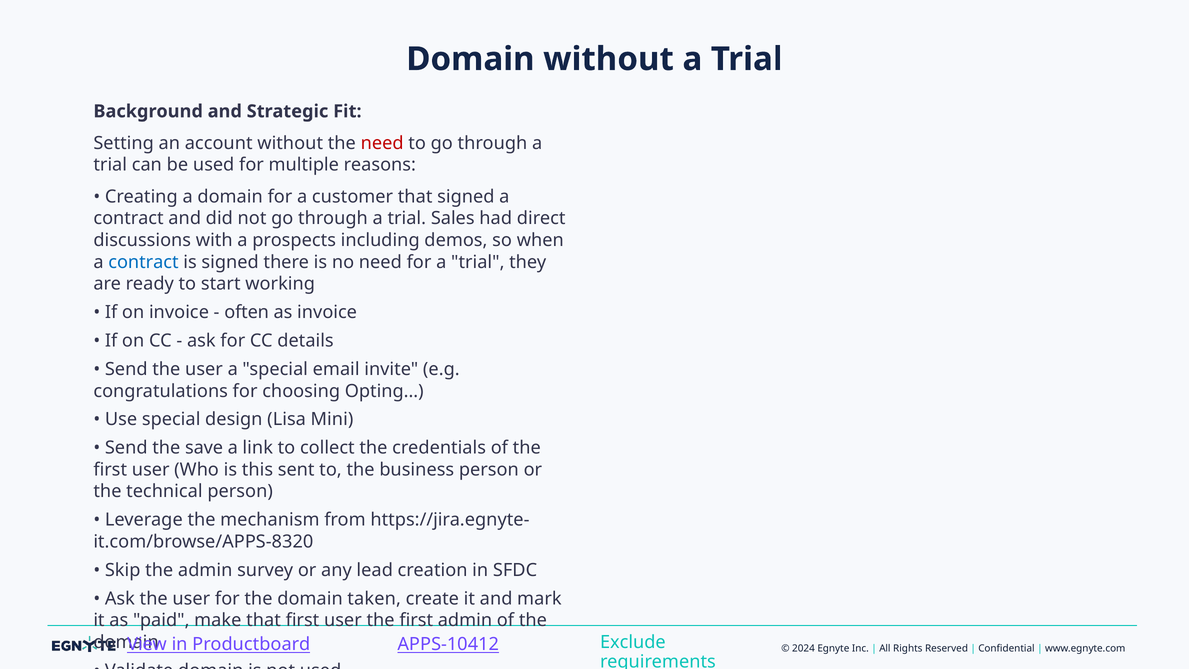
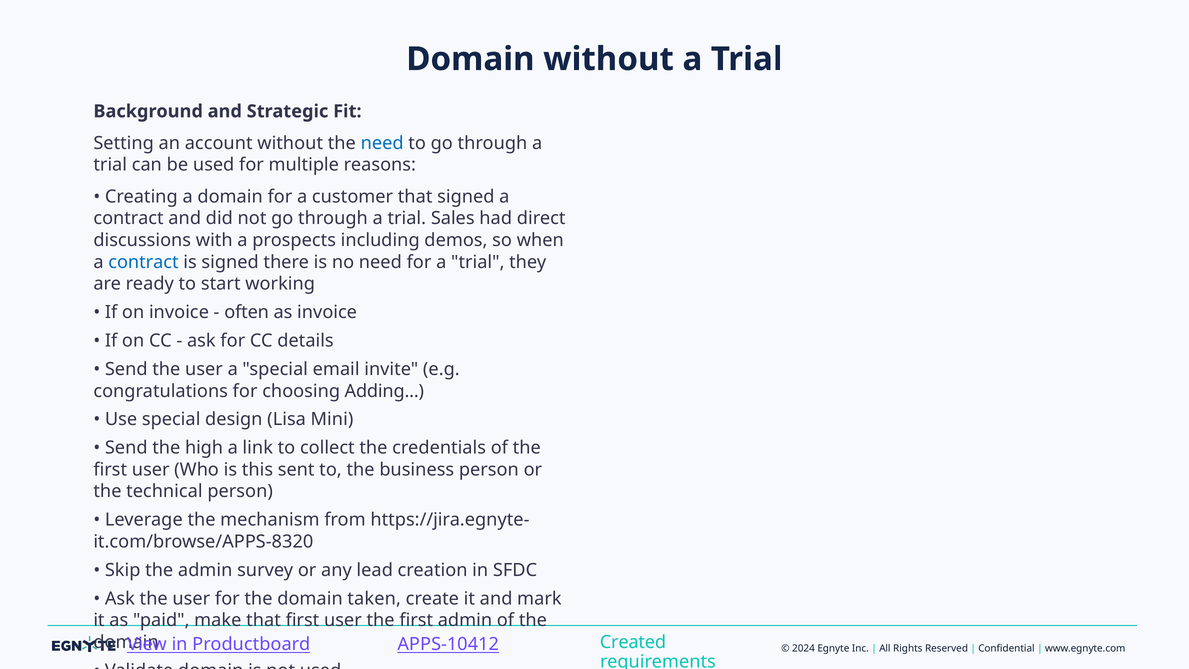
need at (382, 143) colour: red -> blue
Opting: Opting -> Adding
save: save -> high
Exclude: Exclude -> Created
